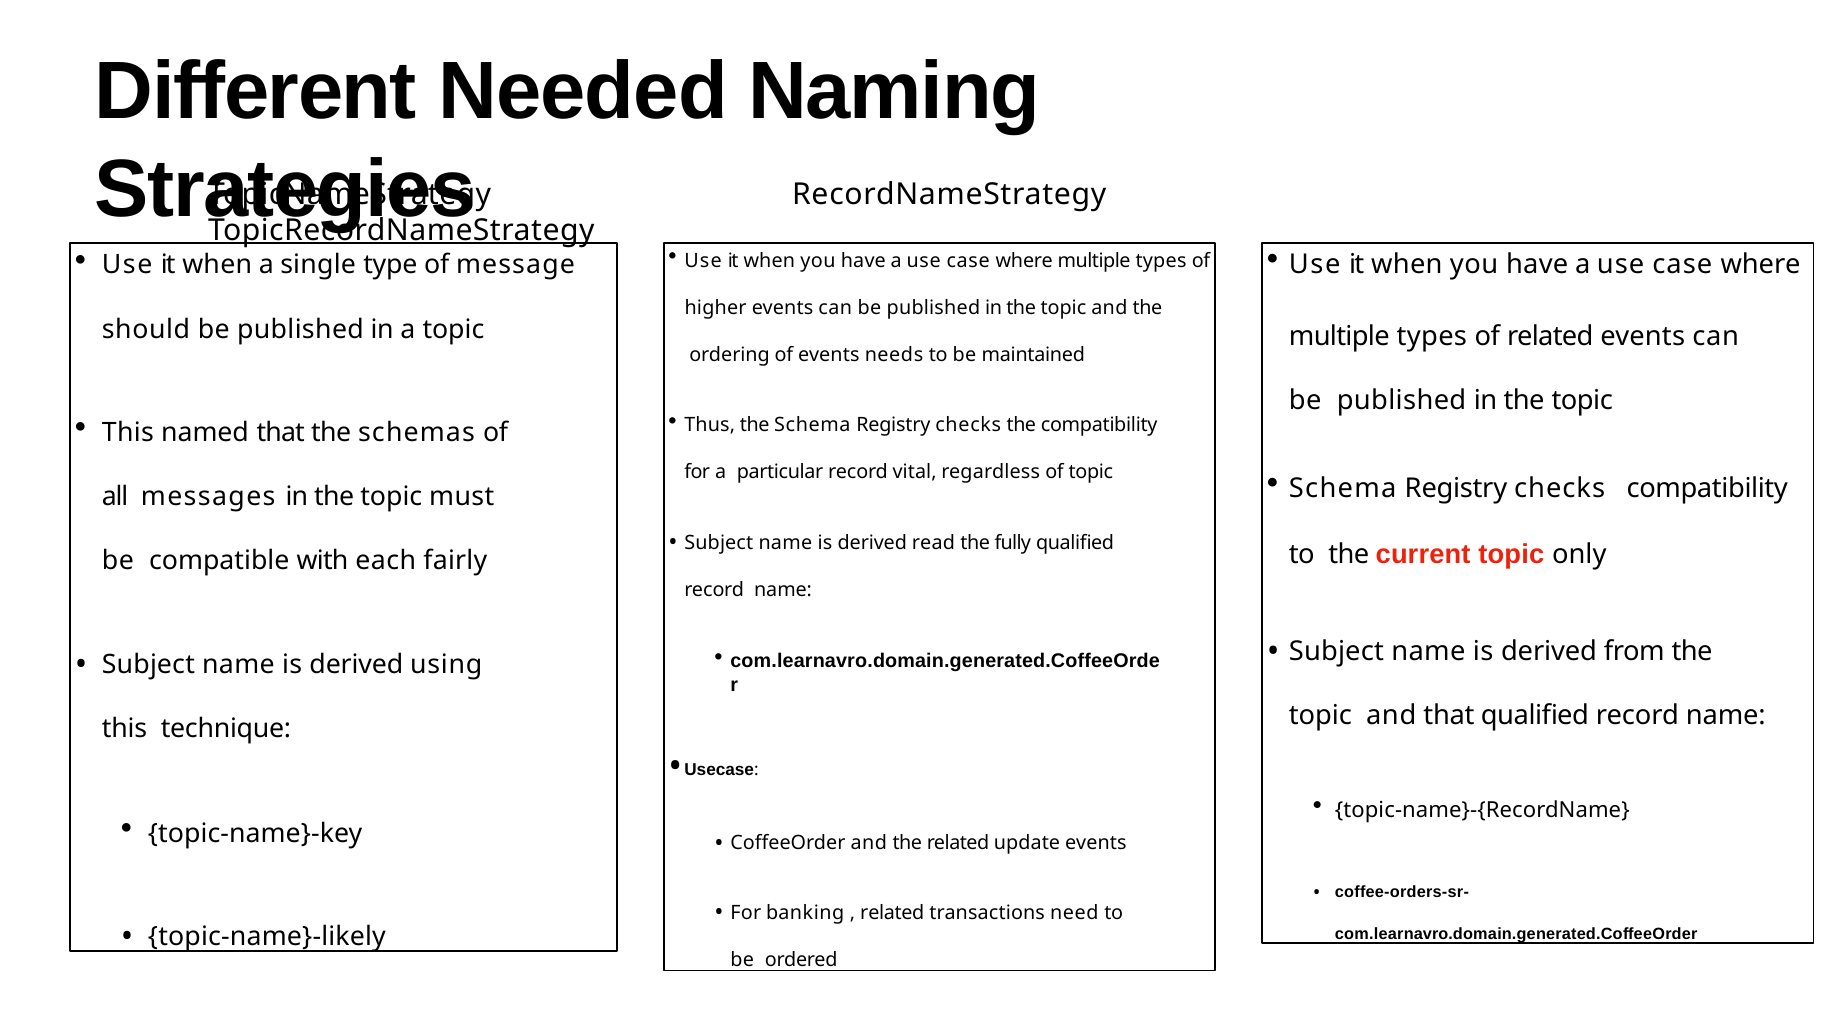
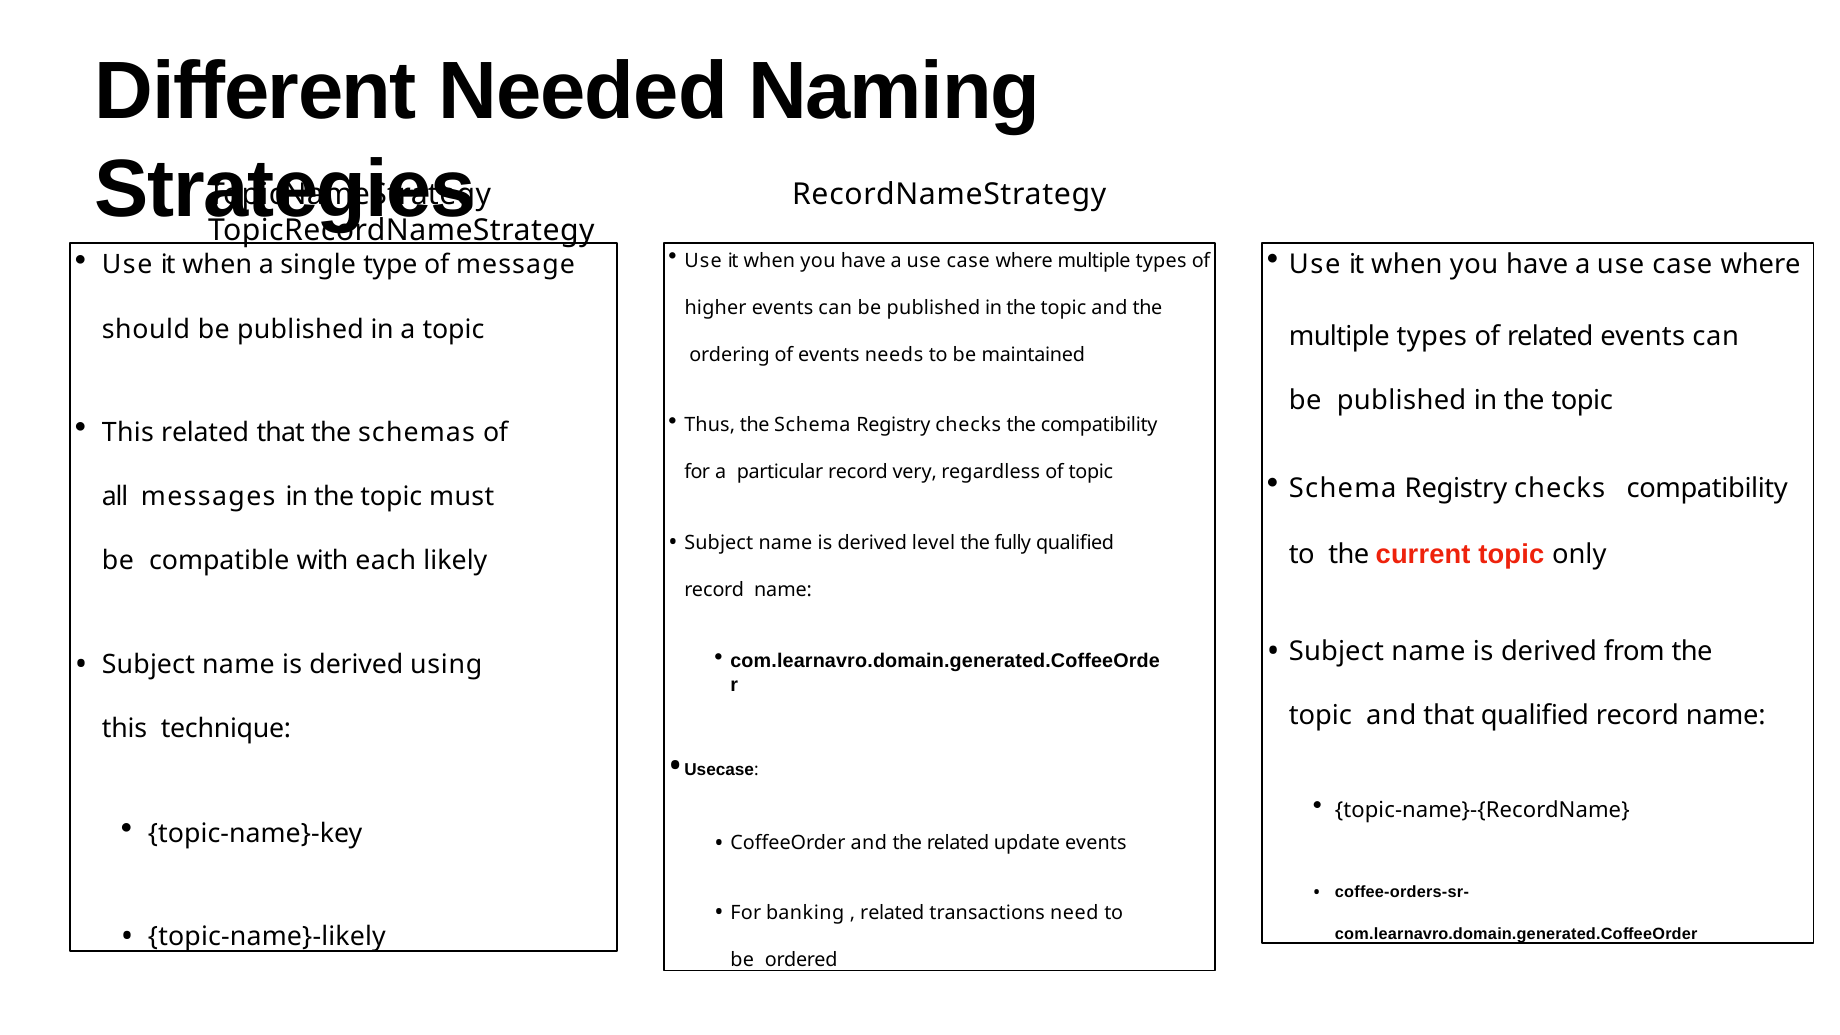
This named: named -> related
vital: vital -> very
read: read -> level
fairly: fairly -> likely
